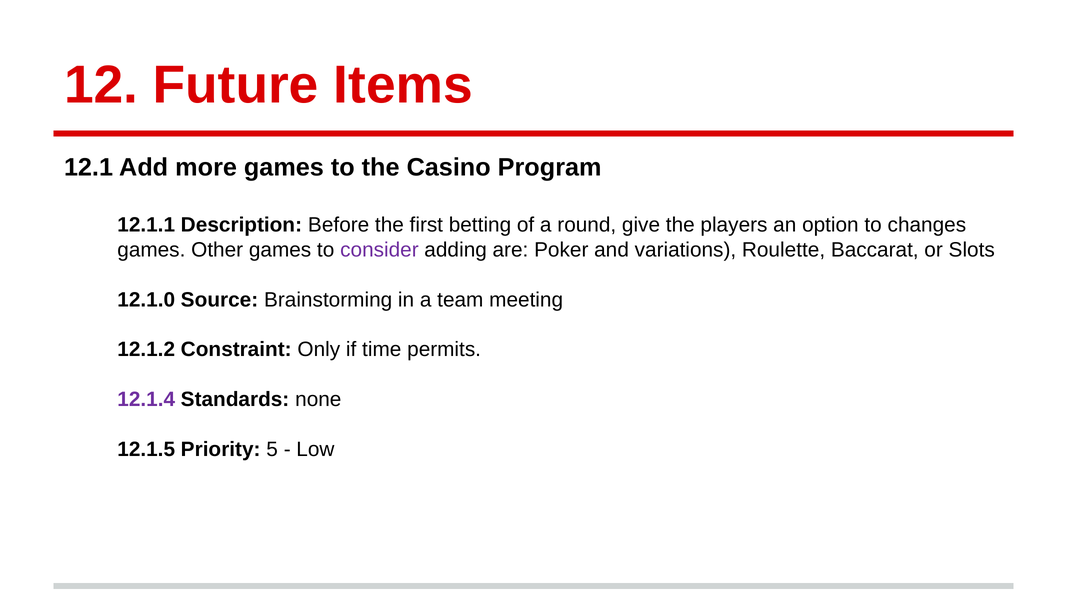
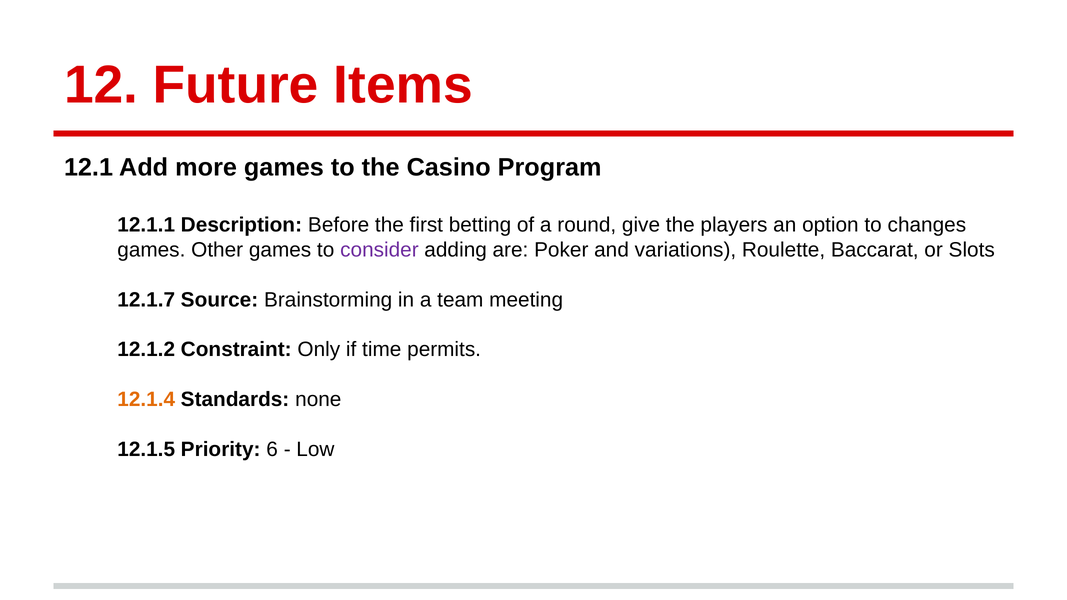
12.1.0: 12.1.0 -> 12.1.7
12.1.4 colour: purple -> orange
5: 5 -> 6
